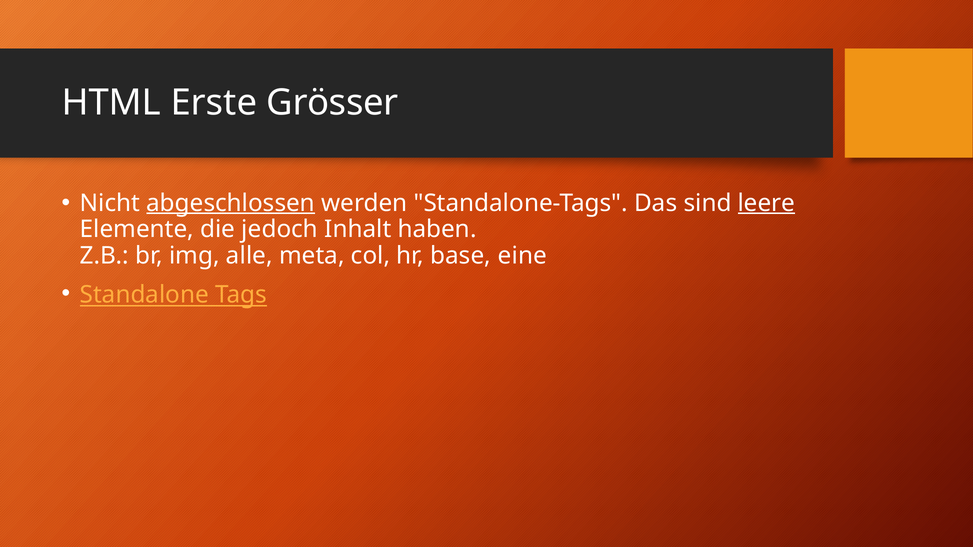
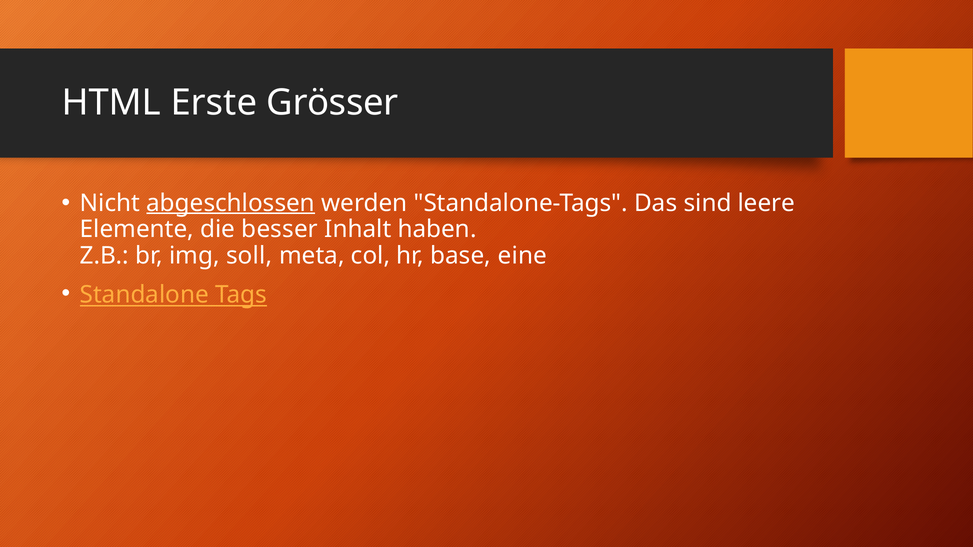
leere underline: present -> none
jedoch: jedoch -> besser
alle: alle -> soll
